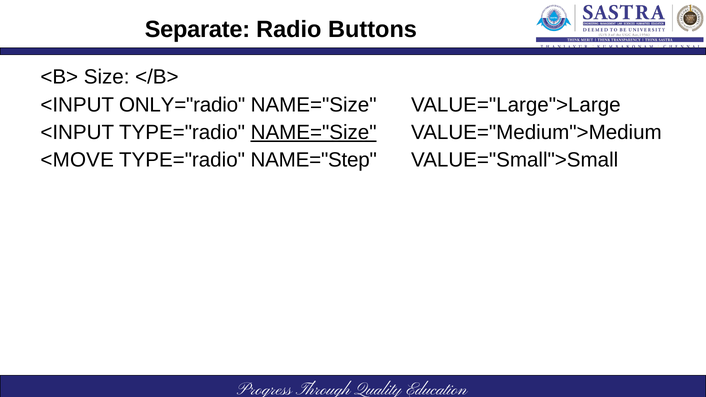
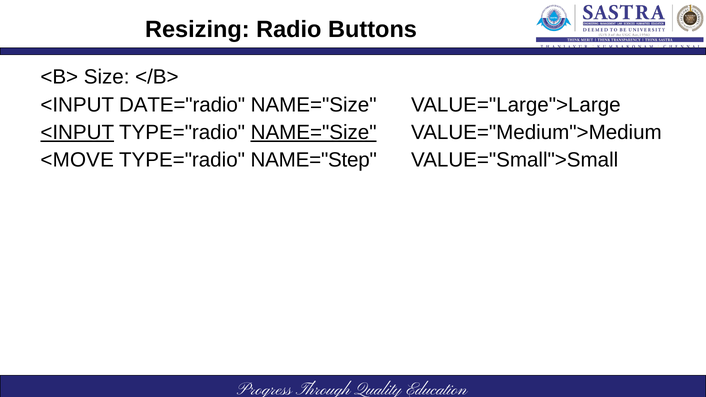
Separate: Separate -> Resizing
ONLY="radio: ONLY="radio -> DATE="radio
<INPUT at (77, 133) underline: none -> present
